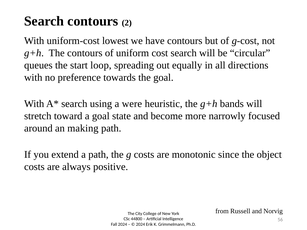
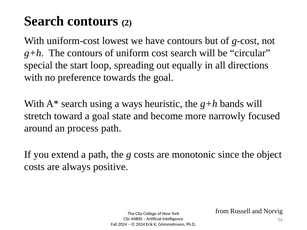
queues: queues -> special
were: were -> ways
making: making -> process
